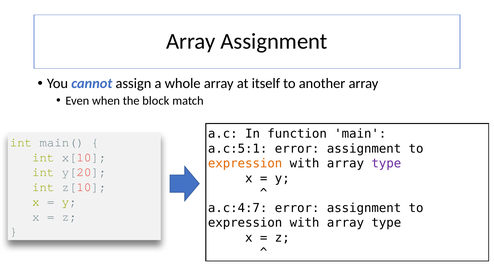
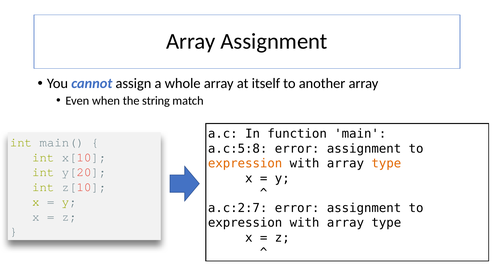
block: block -> string
a.c:5:1: a.c:5:1 -> a.c:5:8
type at (386, 163) colour: purple -> orange
a.c:4:7: a.c:4:7 -> a.c:2:7
